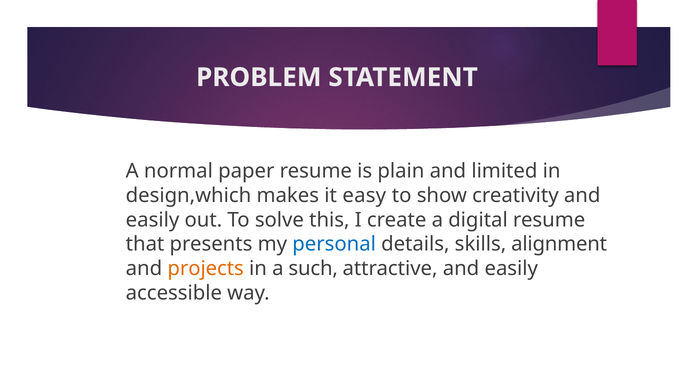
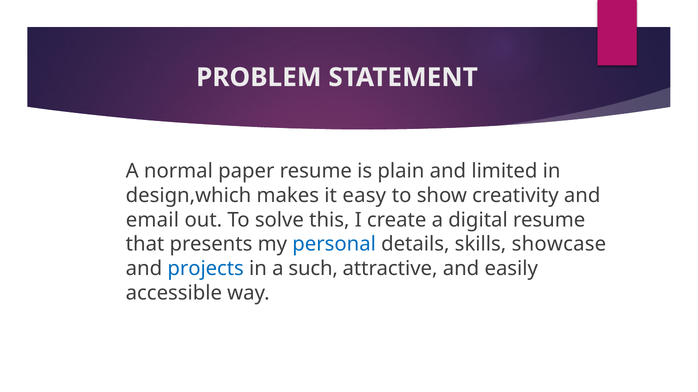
easily at (153, 220): easily -> email
alignment: alignment -> showcase
projects colour: orange -> blue
